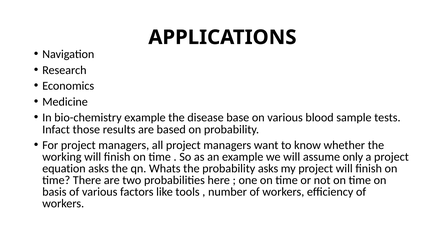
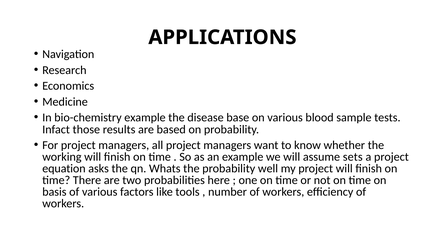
only: only -> sets
probability asks: asks -> well
